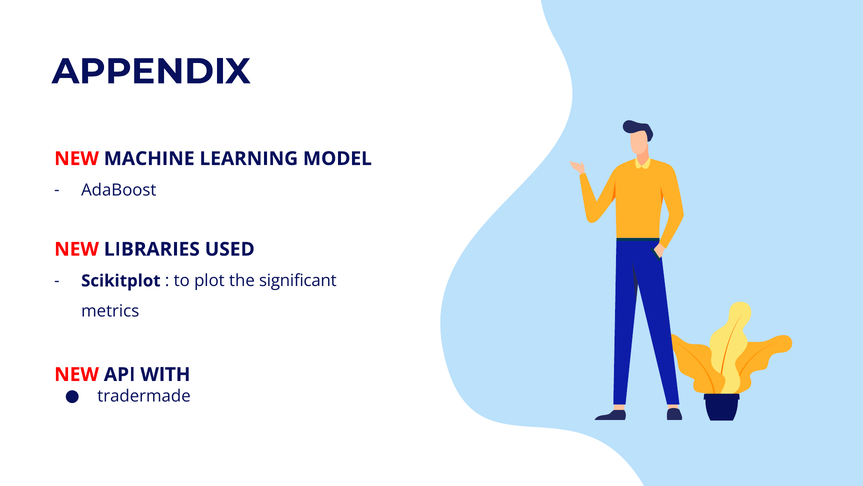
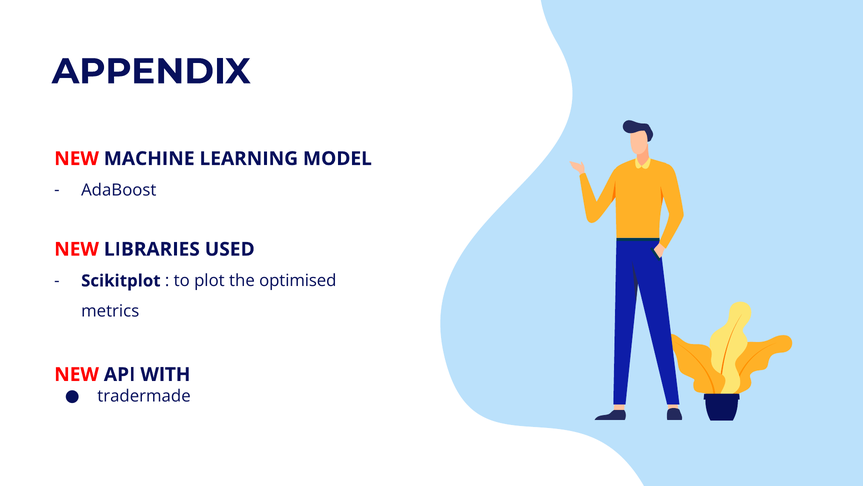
significant: significant -> optimised
